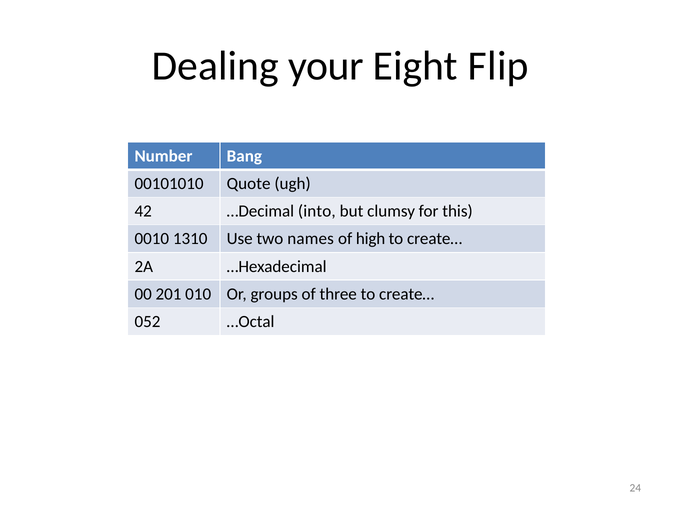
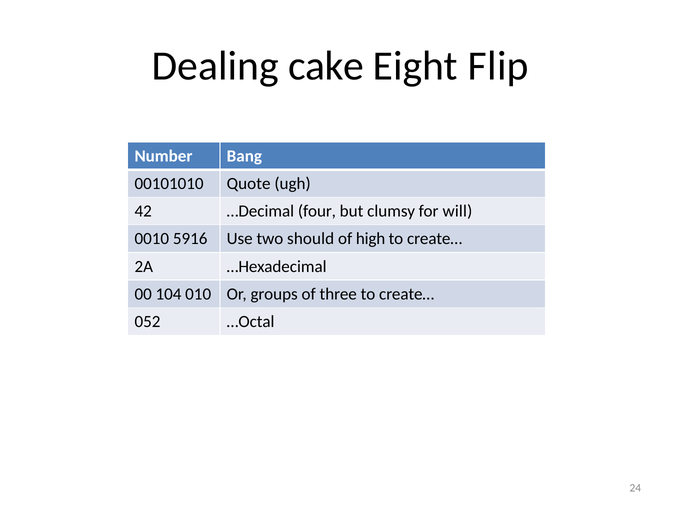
your: your -> cake
into: into -> four
this: this -> will
1310: 1310 -> 5916
names: names -> should
201: 201 -> 104
